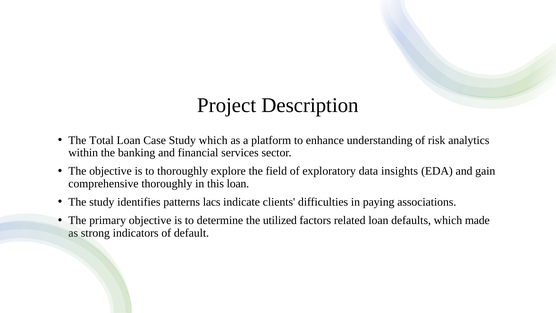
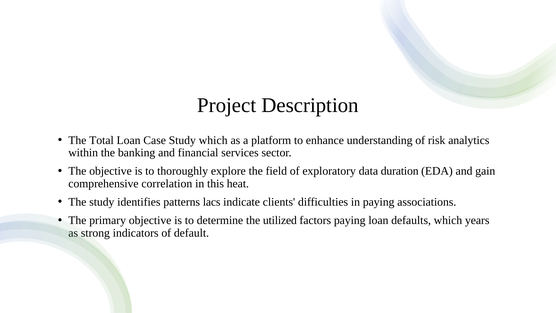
insights: insights -> duration
comprehensive thoroughly: thoroughly -> correlation
this loan: loan -> heat
factors related: related -> paying
made: made -> years
